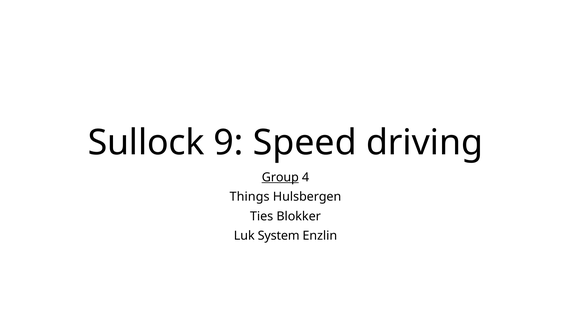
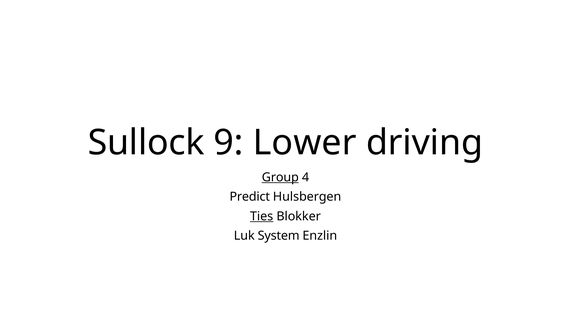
Speed: Speed -> Lower
Things: Things -> Predict
Ties underline: none -> present
